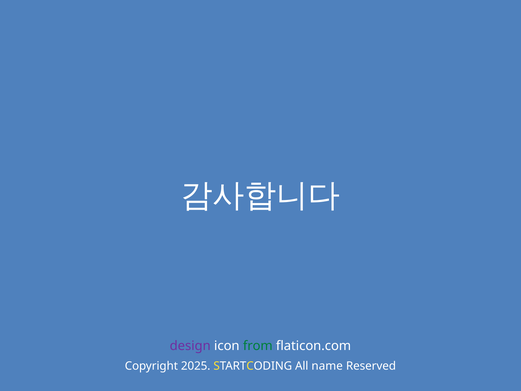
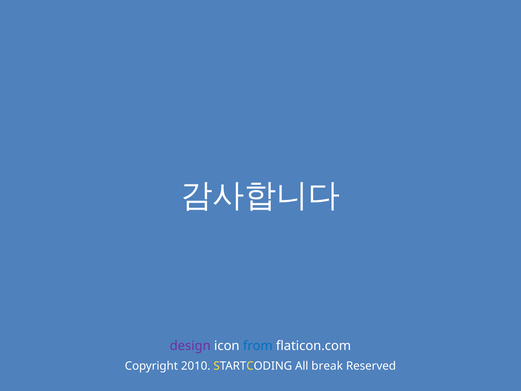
from colour: green -> blue
2025: 2025 -> 2010
name: name -> break
